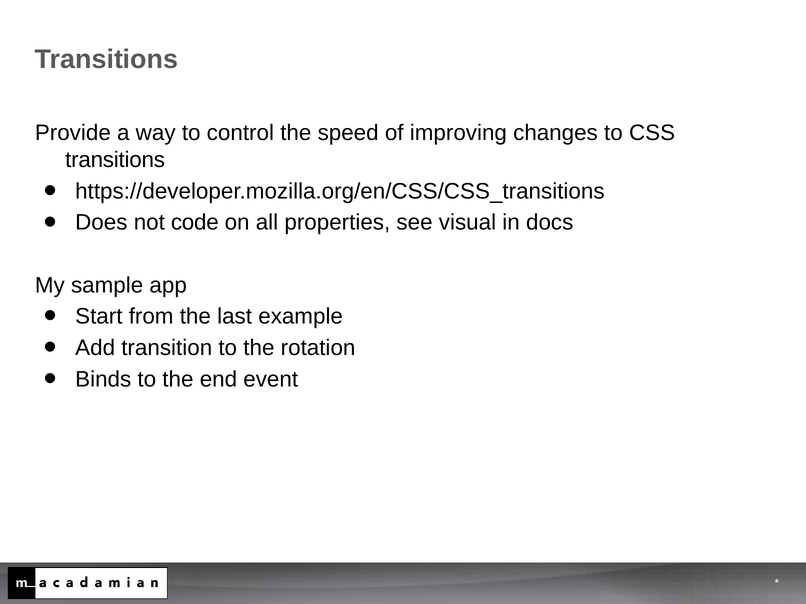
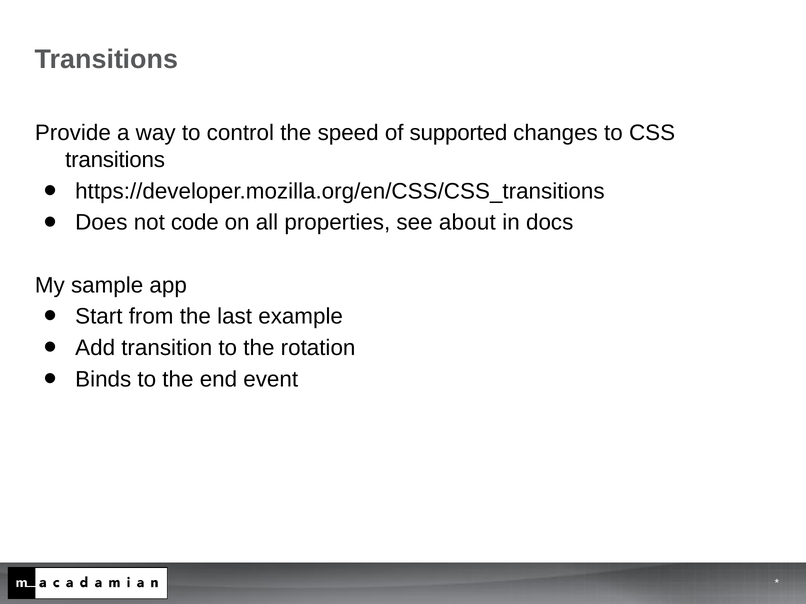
improving: improving -> supported
visual: visual -> about
